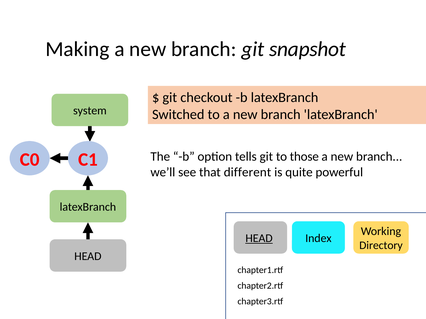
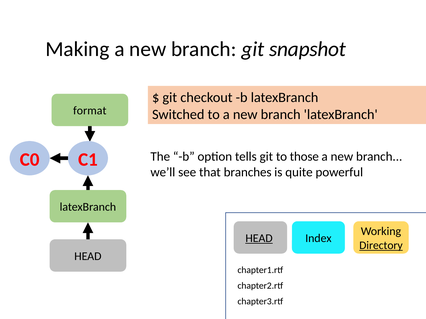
system: system -> format
different: different -> branches
Directory underline: none -> present
